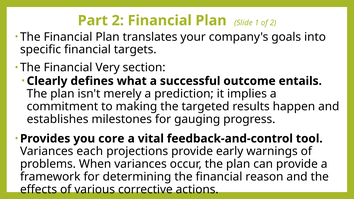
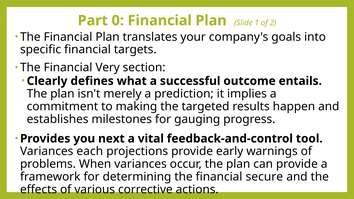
Part 2: 2 -> 0
core: core -> next
reason: reason -> secure
